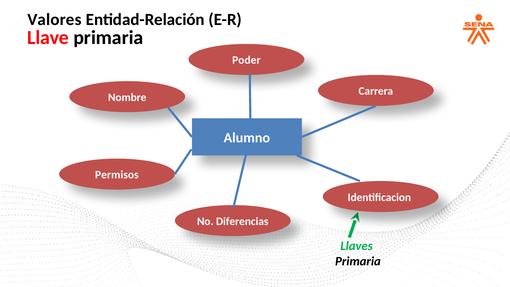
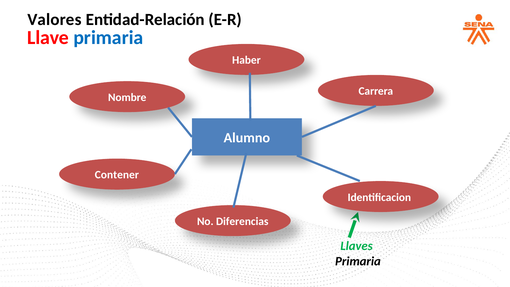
primaria at (108, 38) colour: black -> blue
Poder: Poder -> Haber
Permisos: Permisos -> Contener
